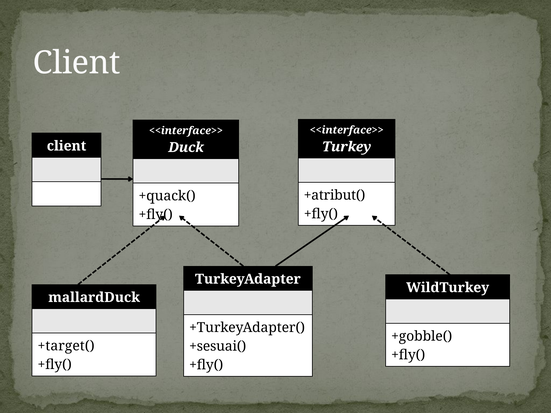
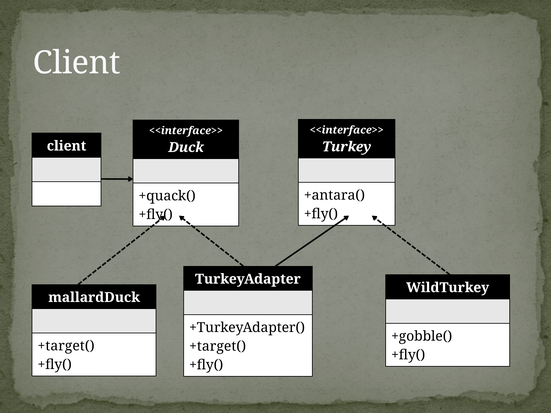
+atribut(: +atribut( -> +antara(
+sesuai( at (218, 347): +sesuai( -> +target(
